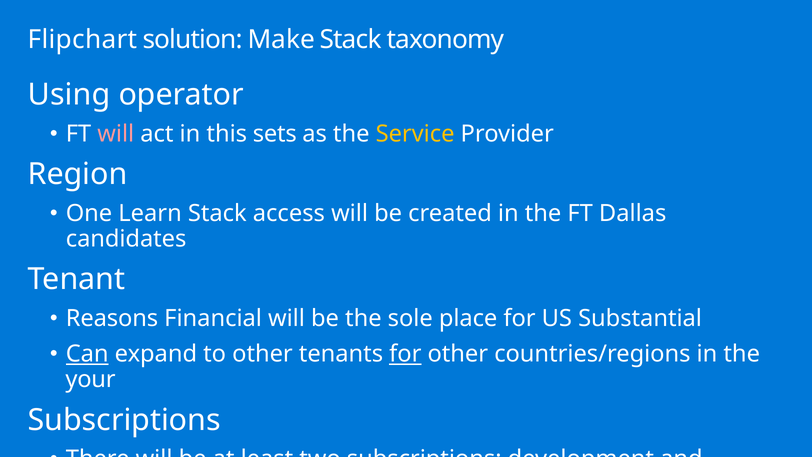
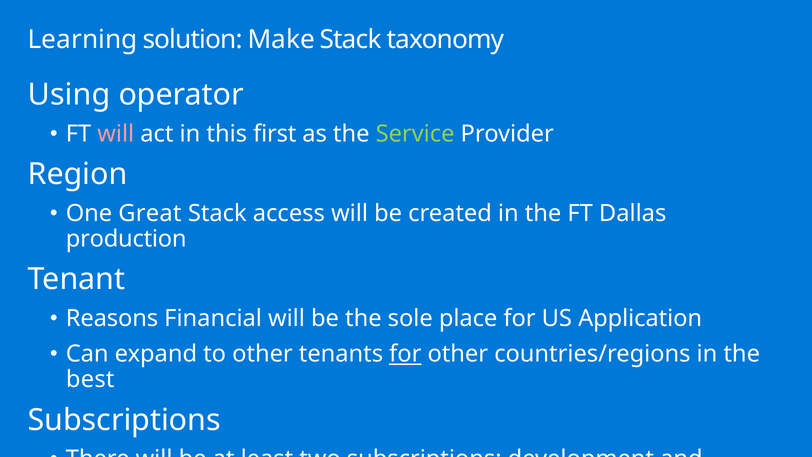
Flipchart: Flipchart -> Learning
sets: sets -> first
Service colour: yellow -> light green
Learn: Learn -> Great
candidates at (126, 239): candidates -> production
Substantial: Substantial -> Application
Can underline: present -> none
your: your -> best
